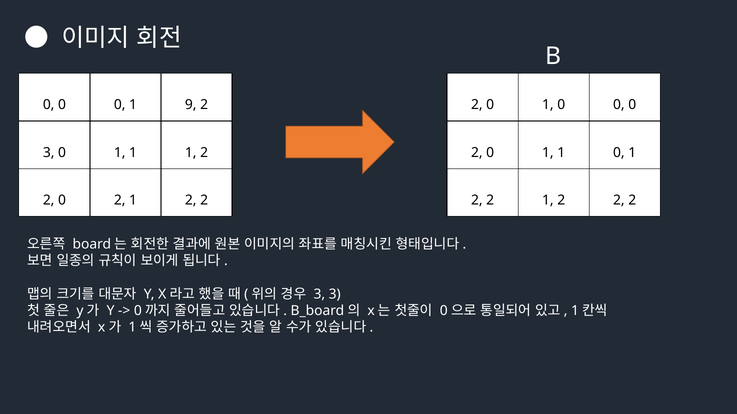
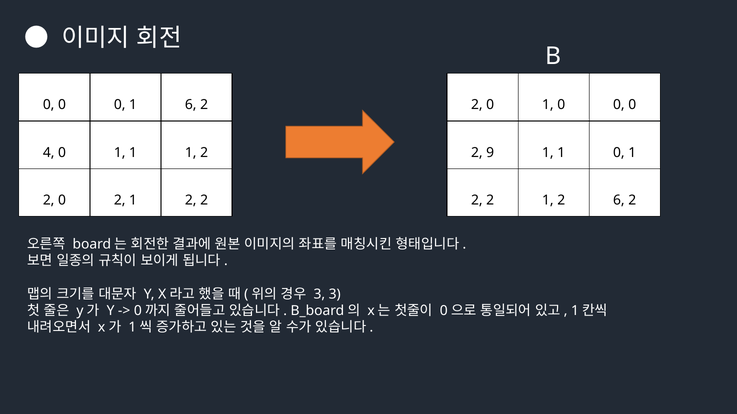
1 9: 9 -> 6
3 at (49, 153): 3 -> 4
0 at (490, 153): 0 -> 9
2 at (619, 201): 2 -> 6
